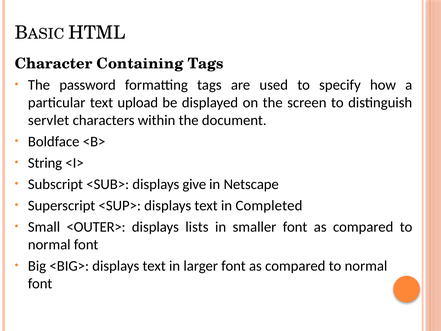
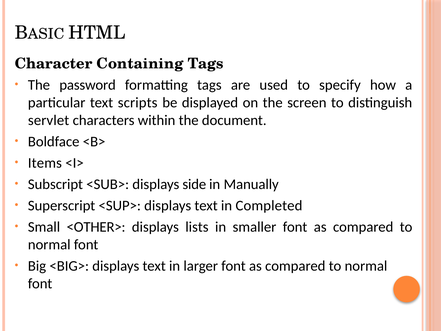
upload: upload -> scripts
String: String -> Items
give: give -> side
Netscape: Netscape -> Manually
<OUTER>: <OUTER> -> <OTHER>
